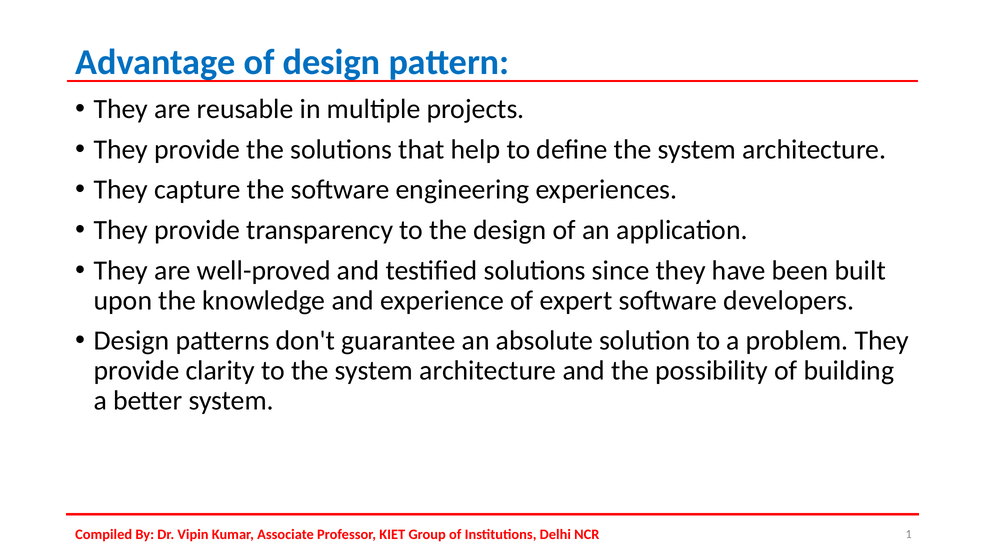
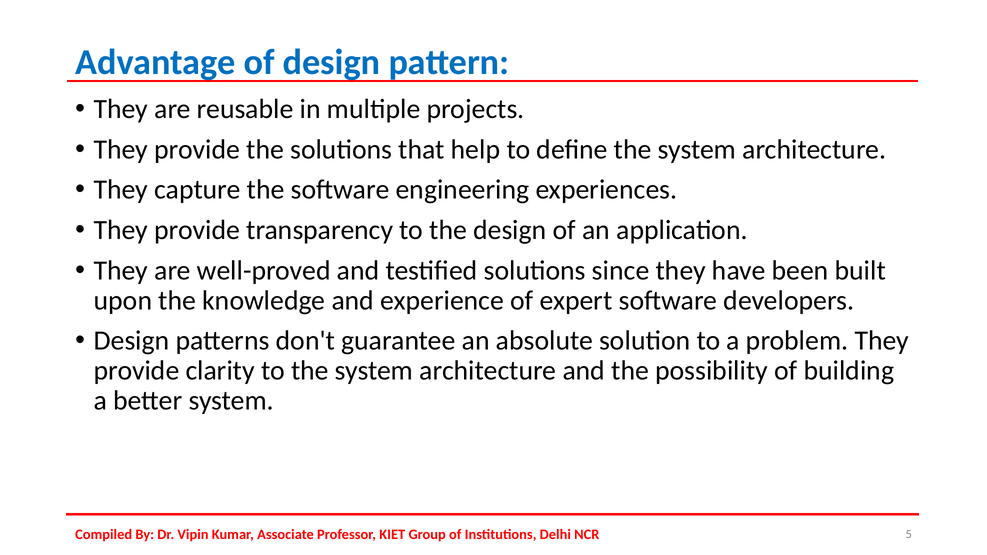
1: 1 -> 5
